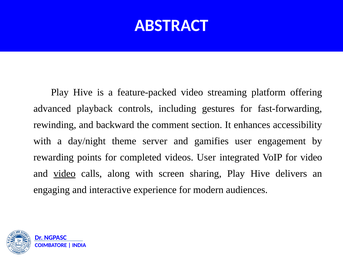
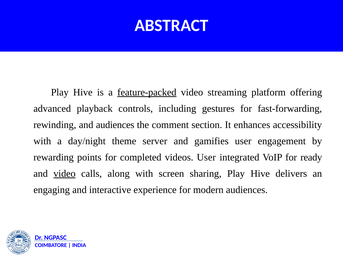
feature-packed underline: none -> present
and backward: backward -> audiences
for video: video -> ready
